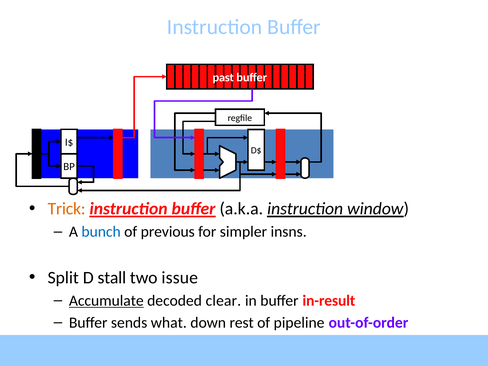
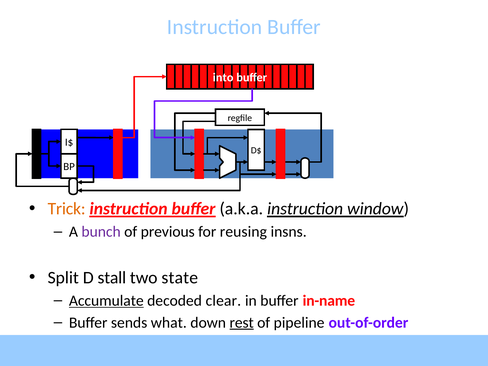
past: past -> into
bunch colour: blue -> purple
simpler: simpler -> reusing
issue: issue -> state
in-result: in-result -> in-name
rest underline: none -> present
